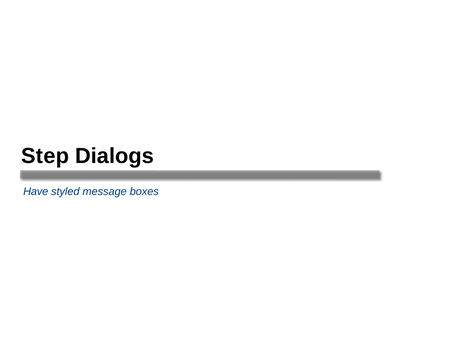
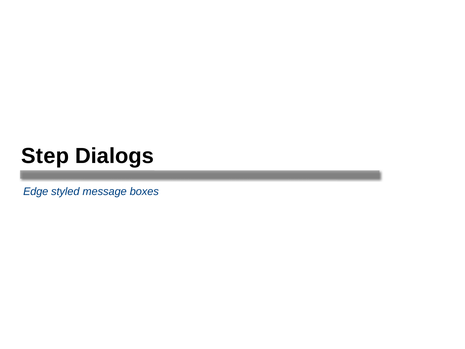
Have: Have -> Edge
